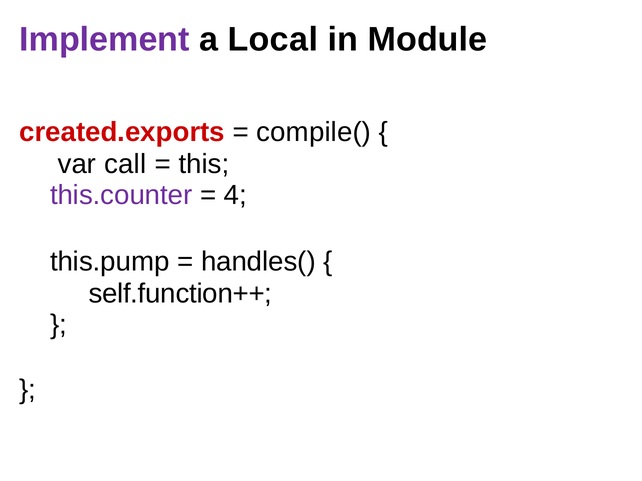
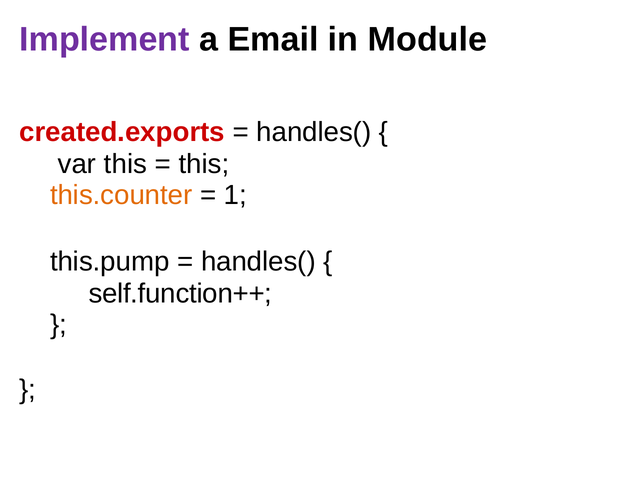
Local: Local -> Email
compile( at (314, 132): compile( -> handles(
var call: call -> this
this.counter colour: purple -> orange
4: 4 -> 1
